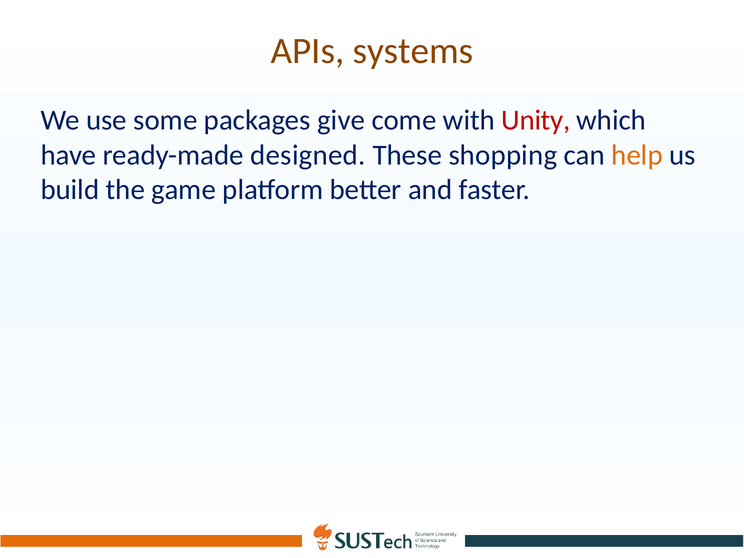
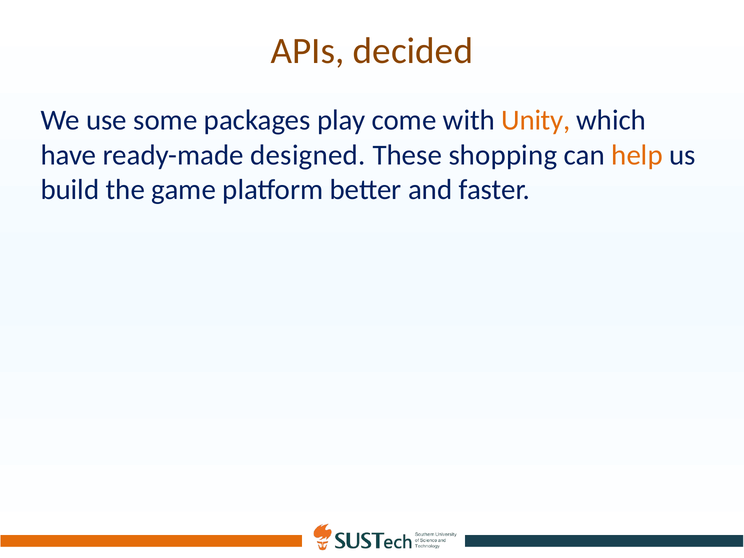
systems: systems -> decided
give: give -> play
Unity colour: red -> orange
